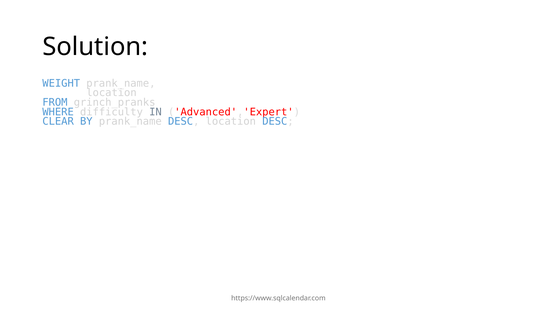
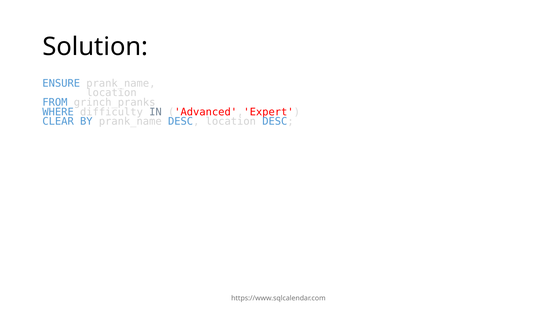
WEIGHT: WEIGHT -> ENSURE
